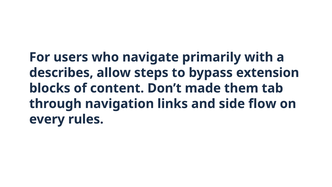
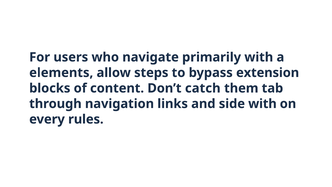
describes: describes -> elements
made: made -> catch
side flow: flow -> with
